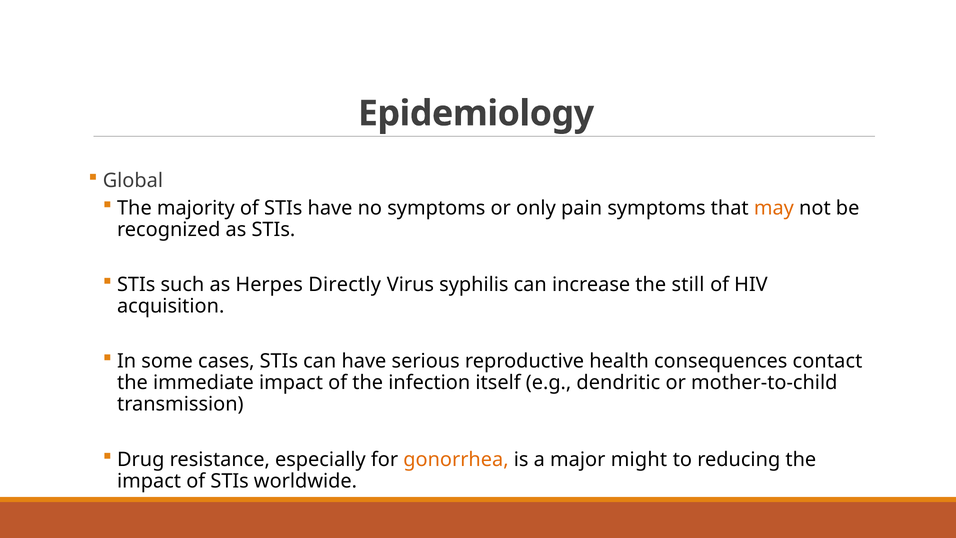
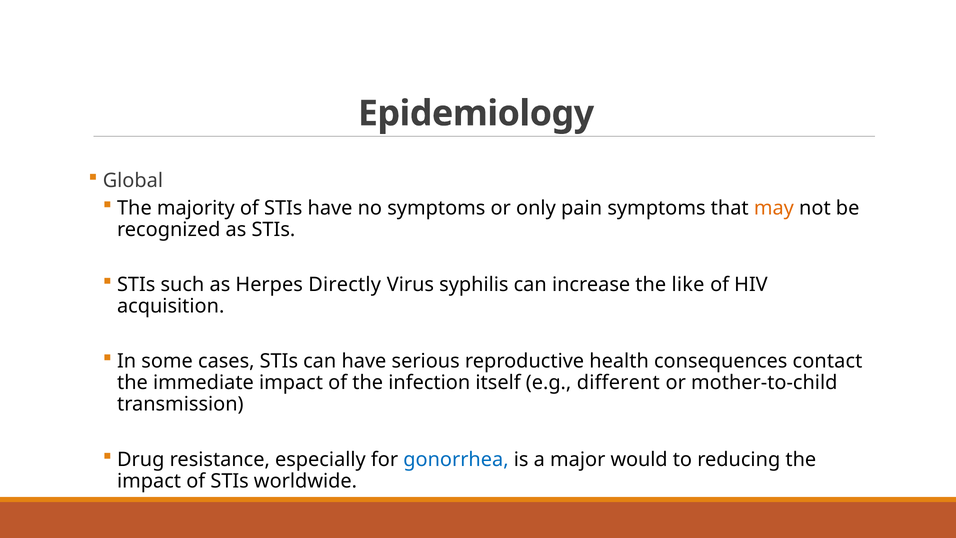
still: still -> like
dendritic: dendritic -> different
gonorrhea colour: orange -> blue
might: might -> would
